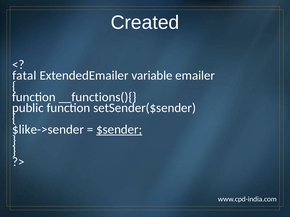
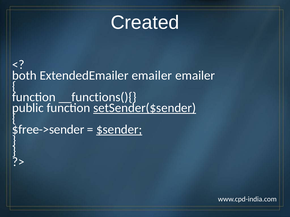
fatal: fatal -> both
ExtendedEmailer variable: variable -> emailer
setSender($sender underline: none -> present
$like->sender: $like->sender -> $free->sender
